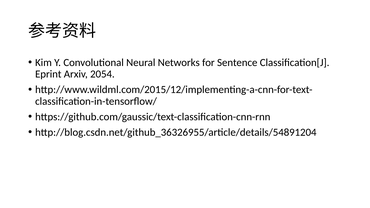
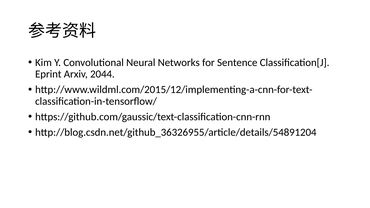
2054: 2054 -> 2044
